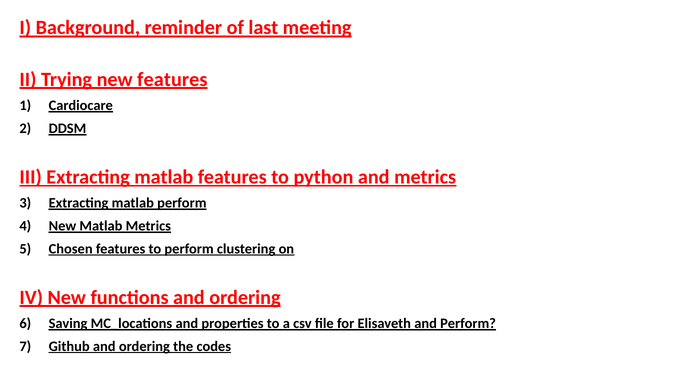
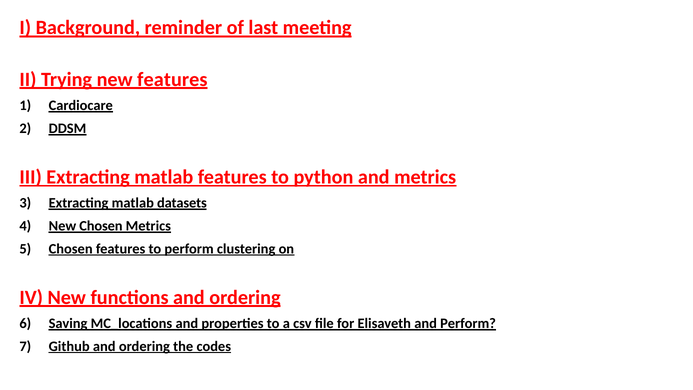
matlab perform: perform -> datasets
New Matlab: Matlab -> Chosen
